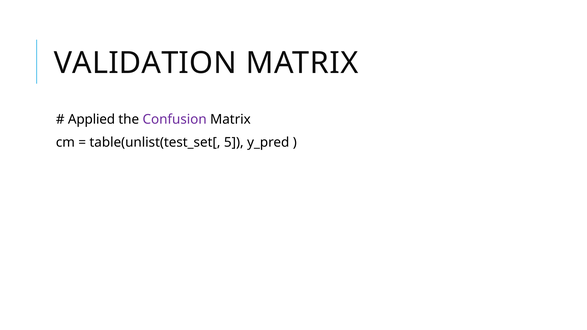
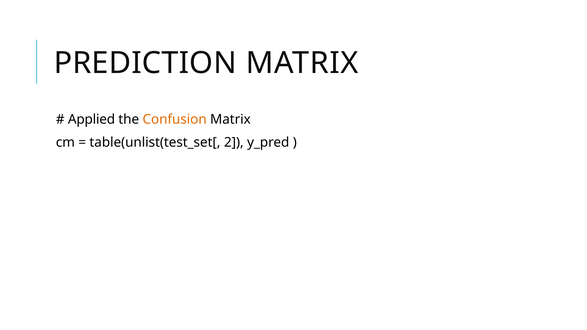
VALIDATION: VALIDATION -> PREDICTION
Confusion colour: purple -> orange
5: 5 -> 2
